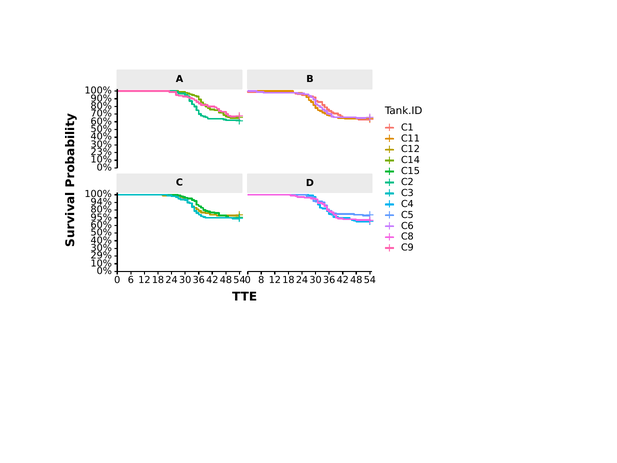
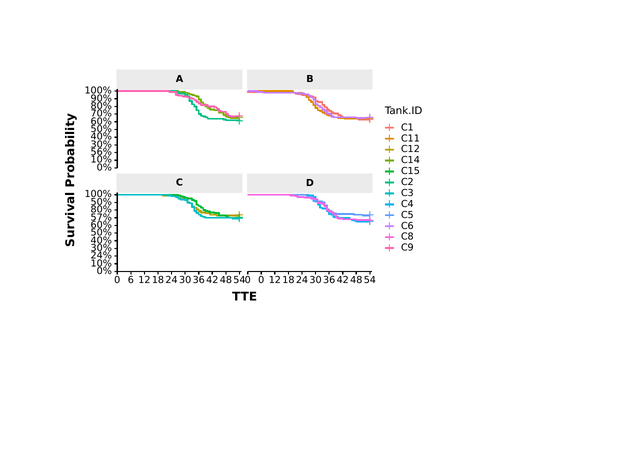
23%: 23% -> 56%
94% at (101, 202): 94% -> 50%
95%: 95% -> 57%
29%: 29% -> 24%
8 at (261, 280): 8 -> 0
